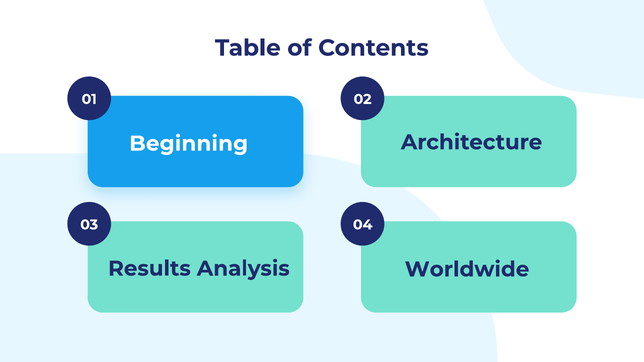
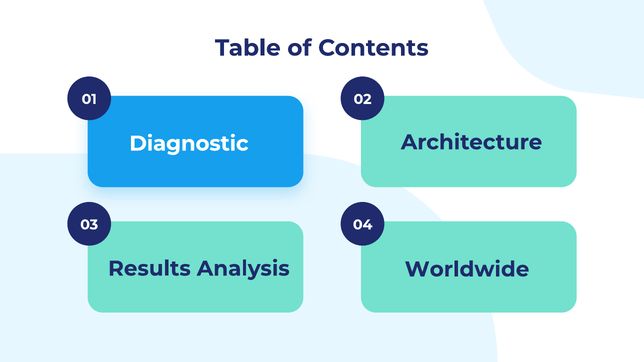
Beginning: Beginning -> Diagnostic
